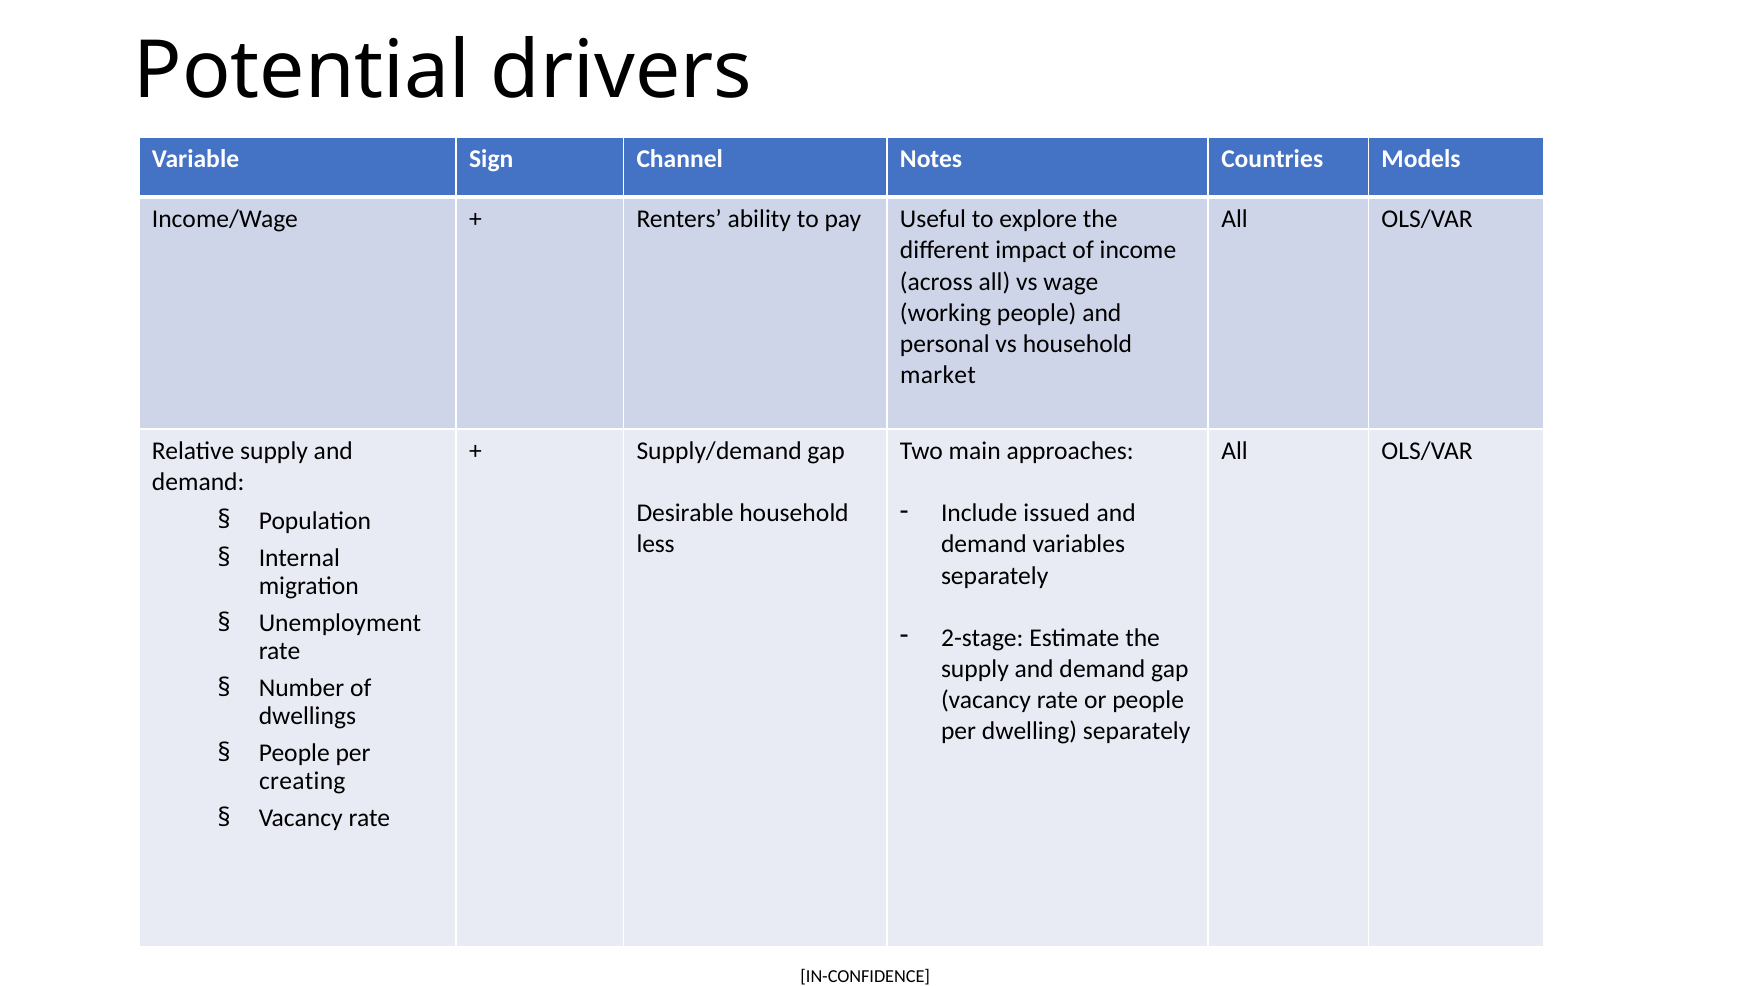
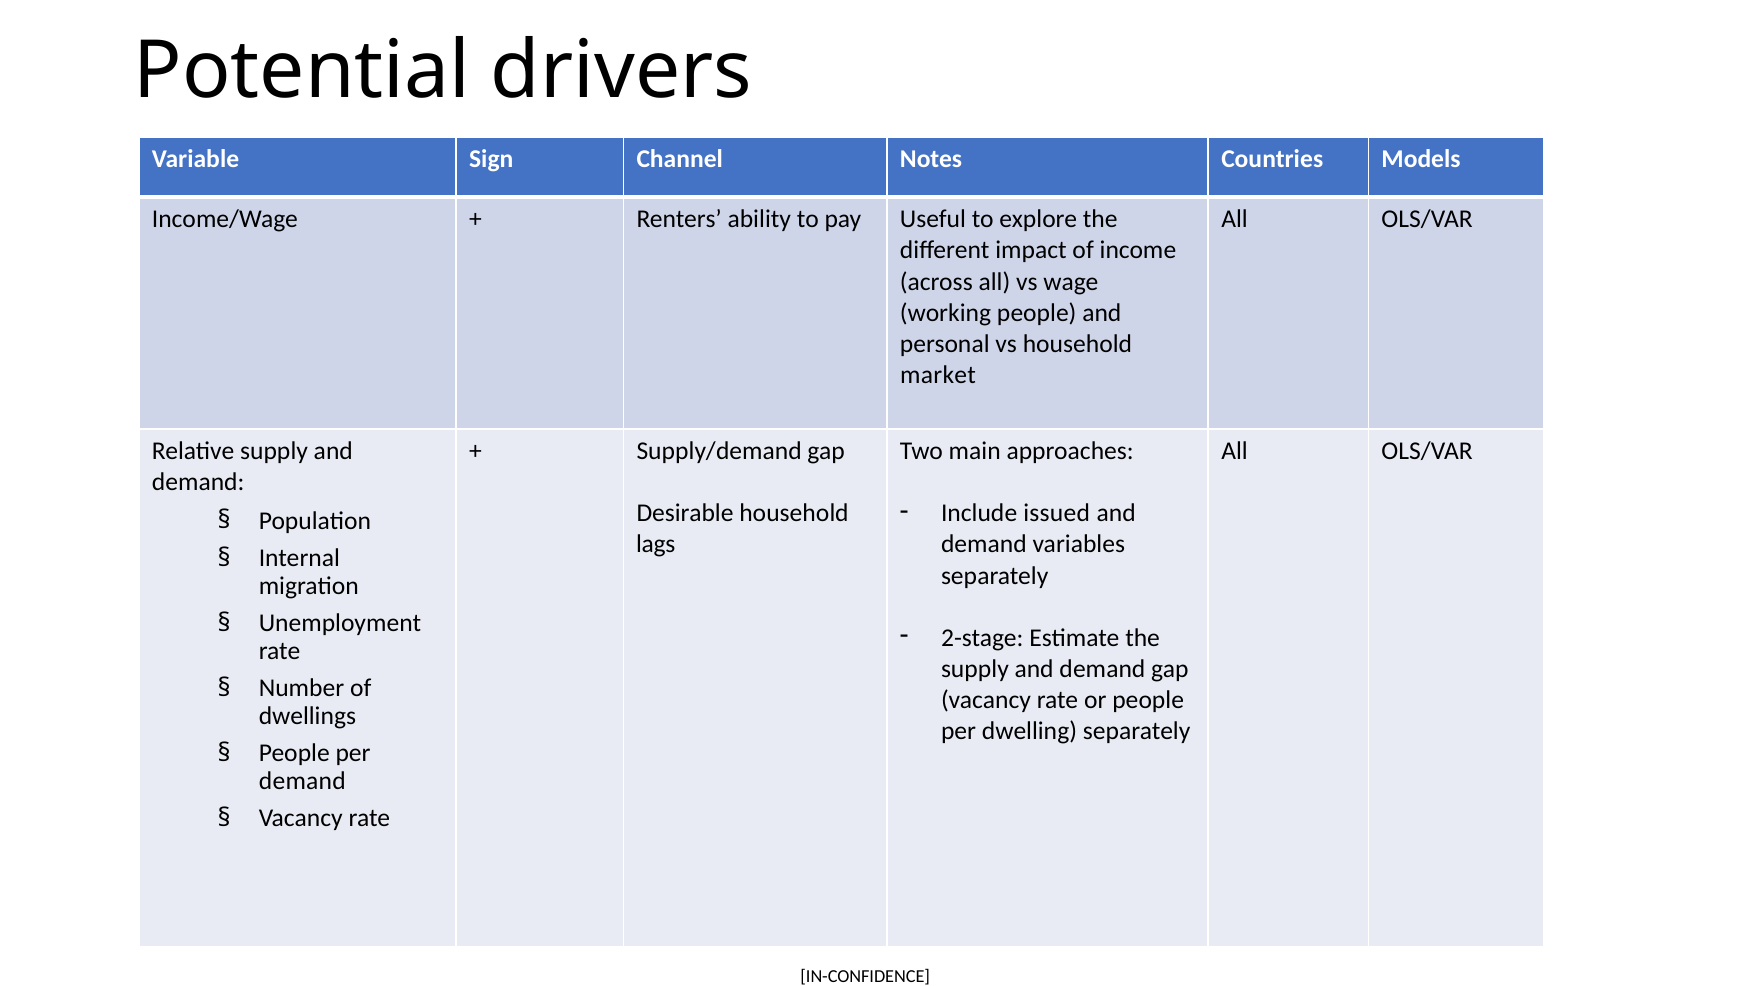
less: less -> lags
creating at (302, 781): creating -> demand
